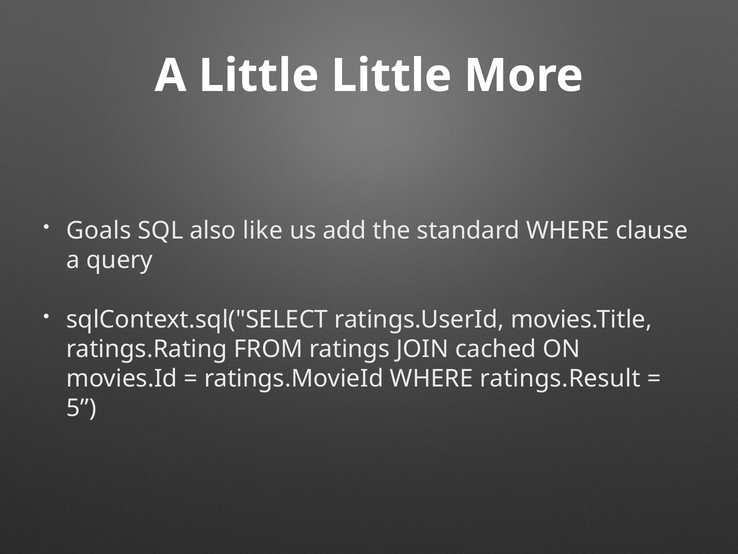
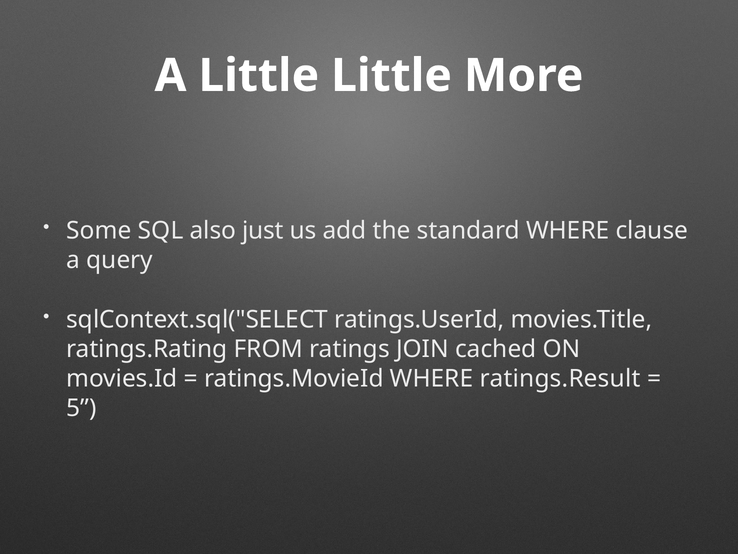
Goals: Goals -> Some
like: like -> just
